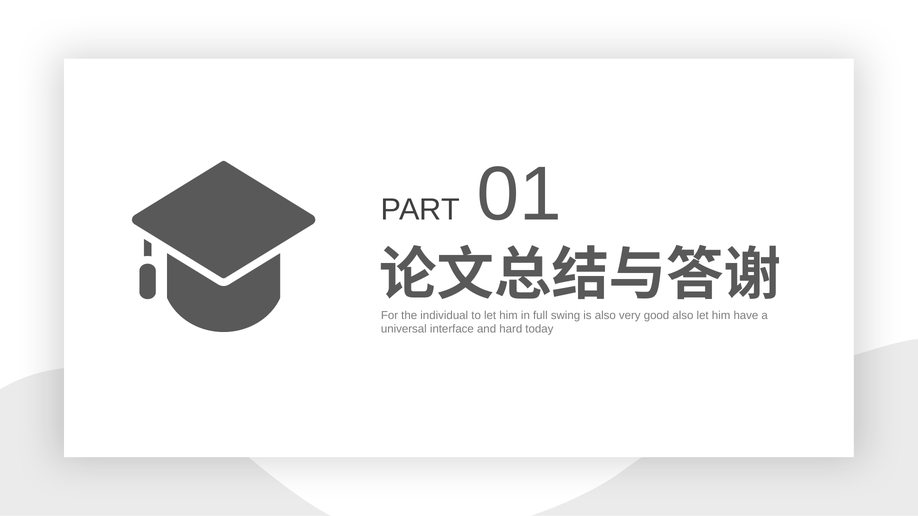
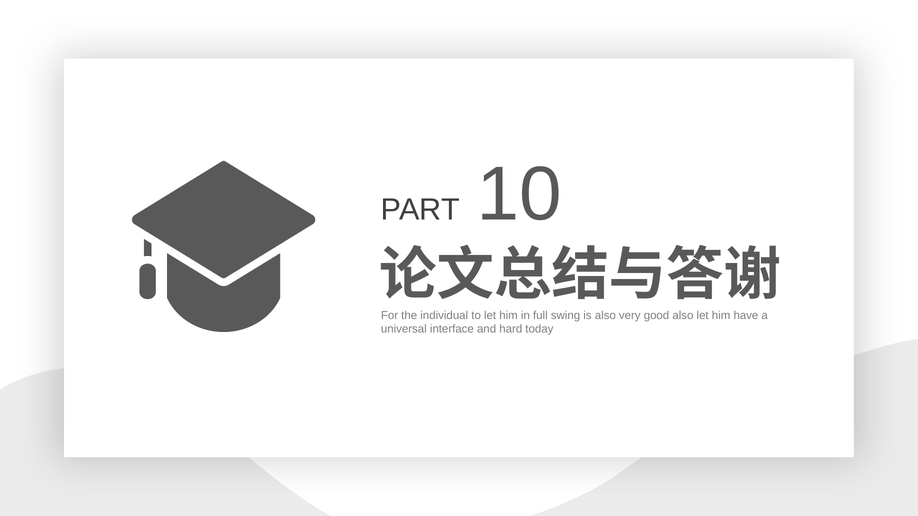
01: 01 -> 10
